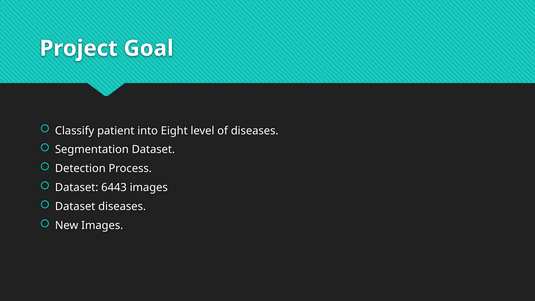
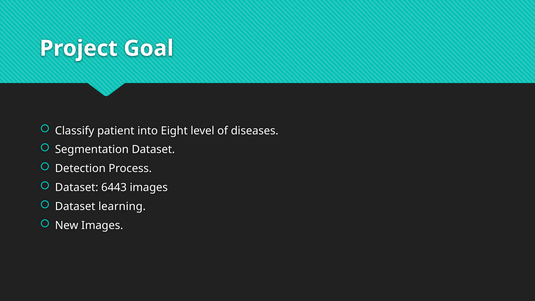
Dataset diseases: diseases -> learning
